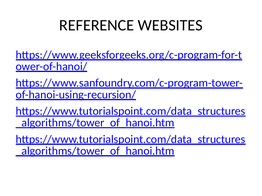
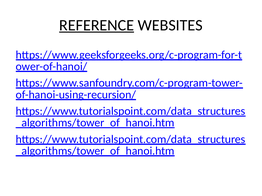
REFERENCE underline: none -> present
